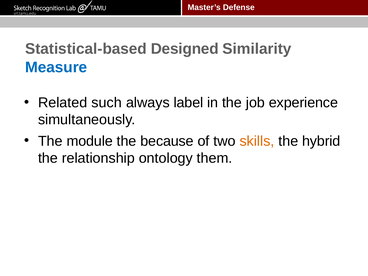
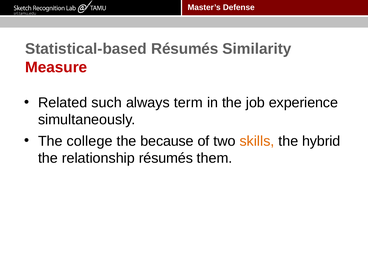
Statistical-based Designed: Designed -> Résumés
Measure colour: blue -> red
label: label -> term
module: module -> college
relationship ontology: ontology -> résumés
